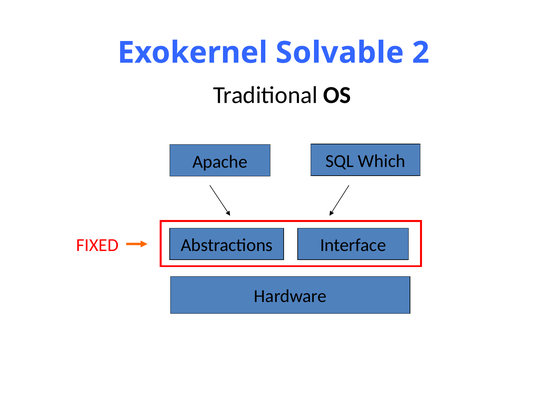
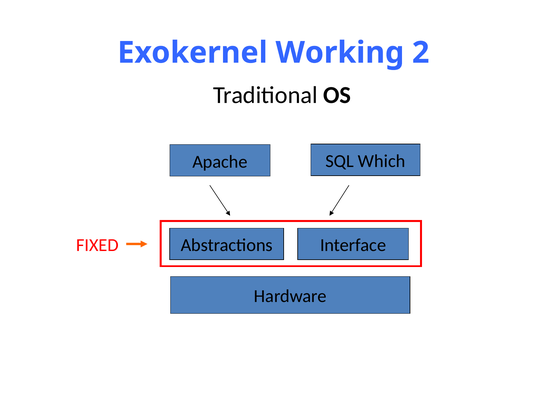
Solvable: Solvable -> Working
